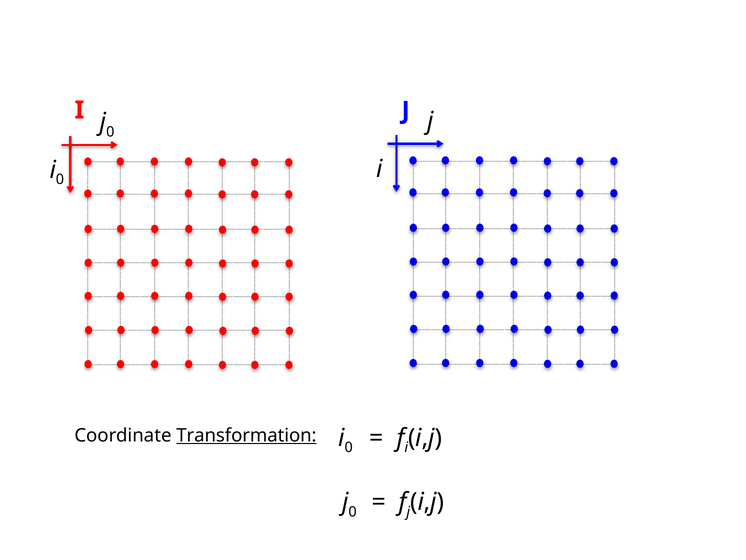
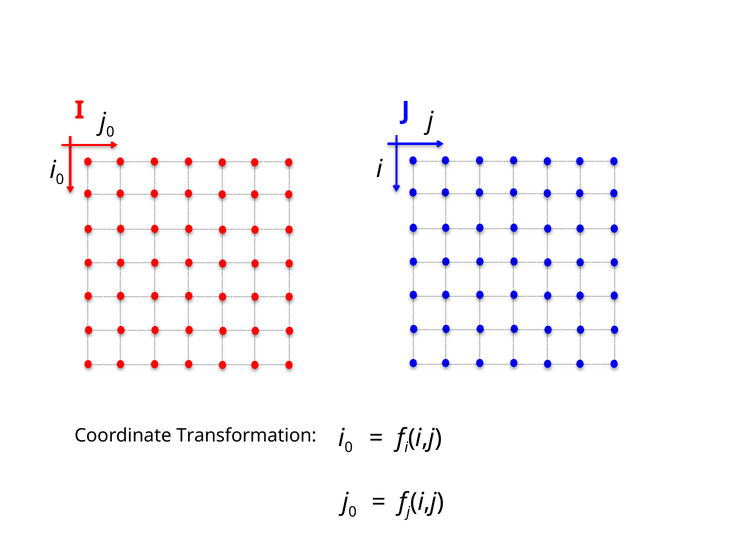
Transformation underline: present -> none
